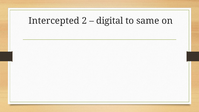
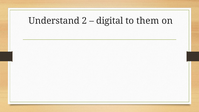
Intercepted: Intercepted -> Understand
same: same -> them
